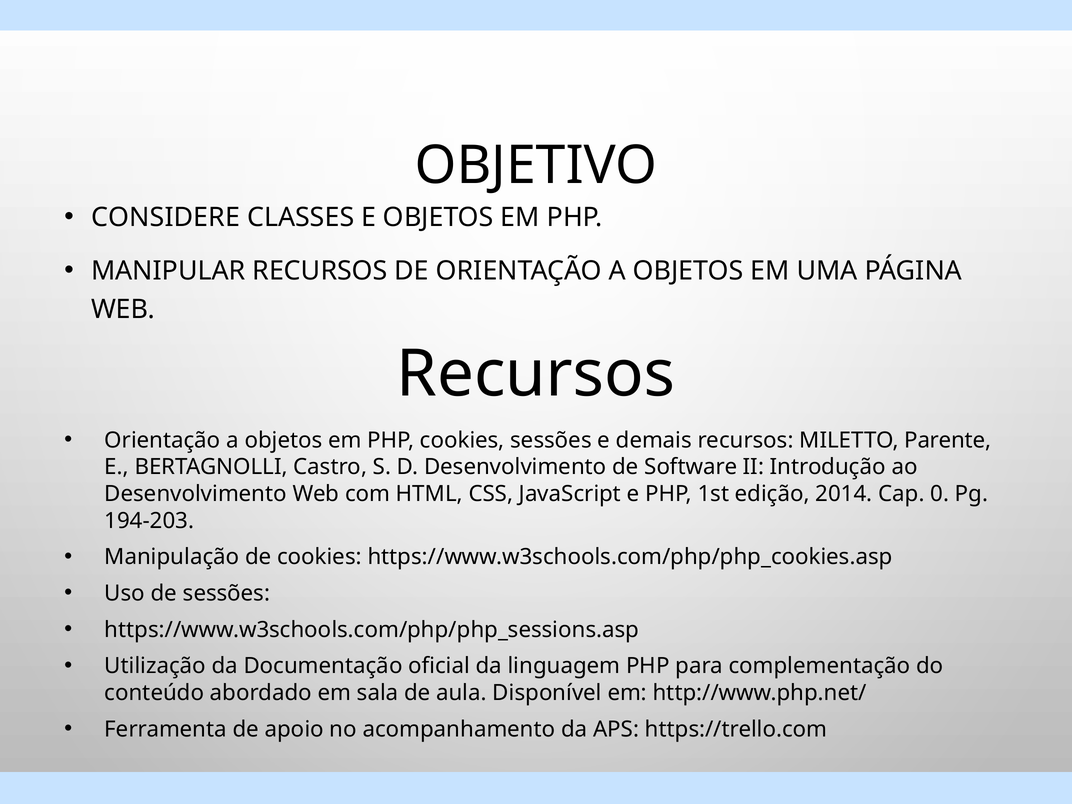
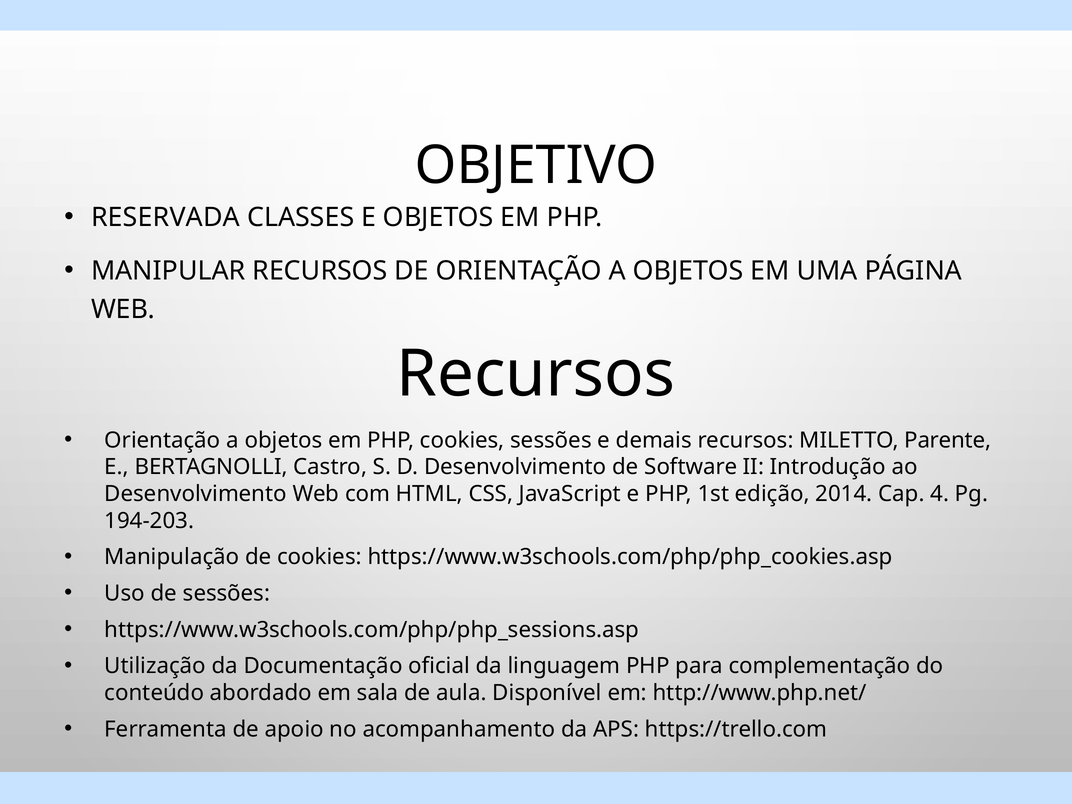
CONSIDERE: CONSIDERE -> RESERVADA
0: 0 -> 4
